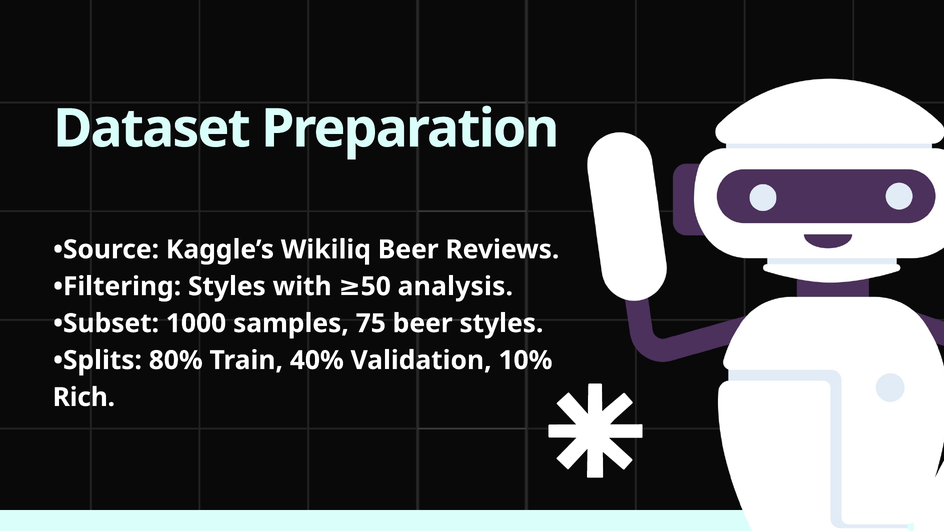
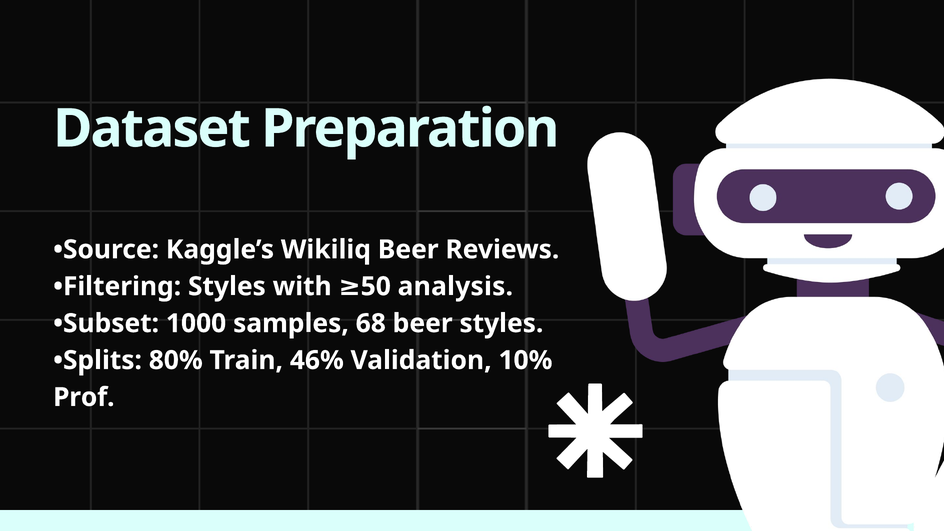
75: 75 -> 68
40%: 40% -> 46%
Rich: Rich -> Prof
